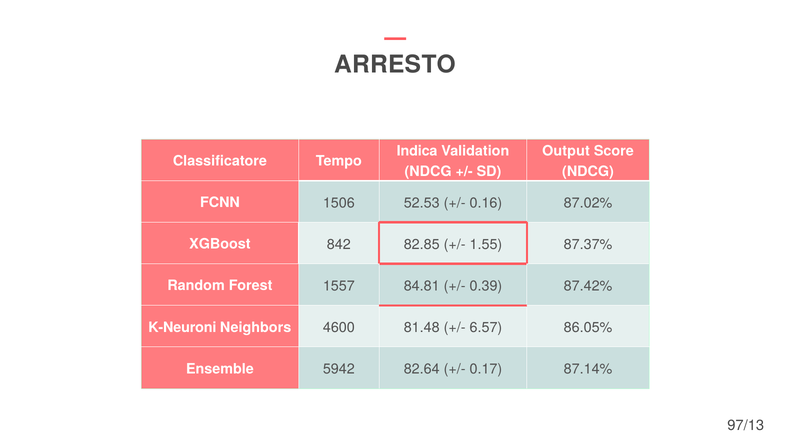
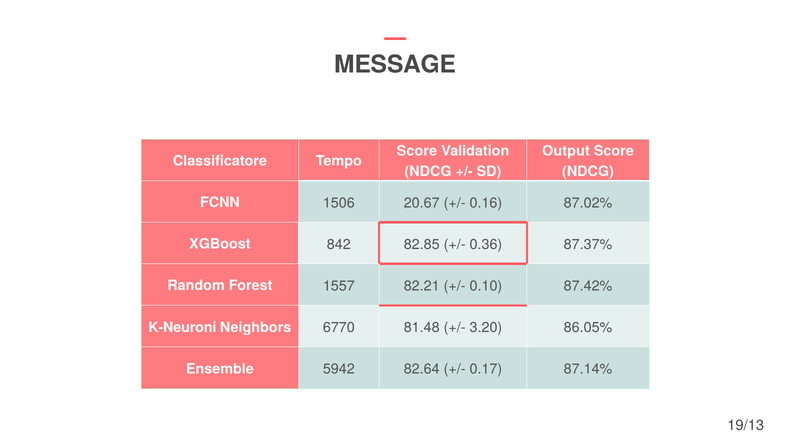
ARRESTO: ARRESTO -> MESSAGE
Indica at (417, 151): Indica -> Score
52.53: 52.53 -> 20.67
1.55: 1.55 -> 0.36
84.81: 84.81 -> 82.21
0.39: 0.39 -> 0.10
4600: 4600 -> 6770
6.57: 6.57 -> 3.20
97/13: 97/13 -> 19/13
